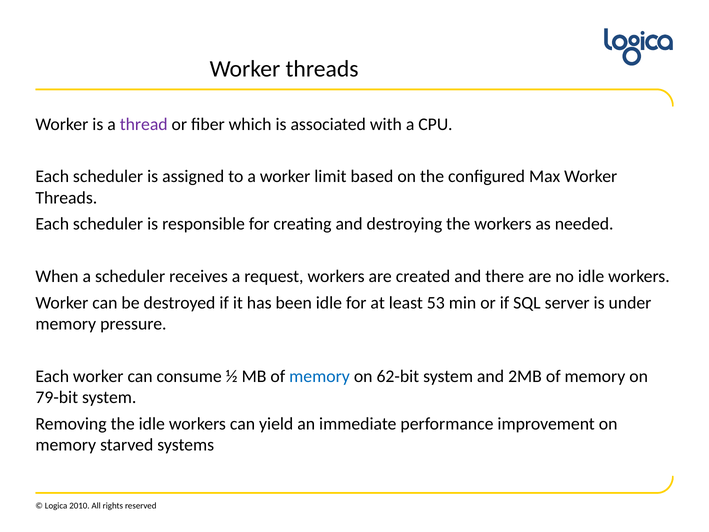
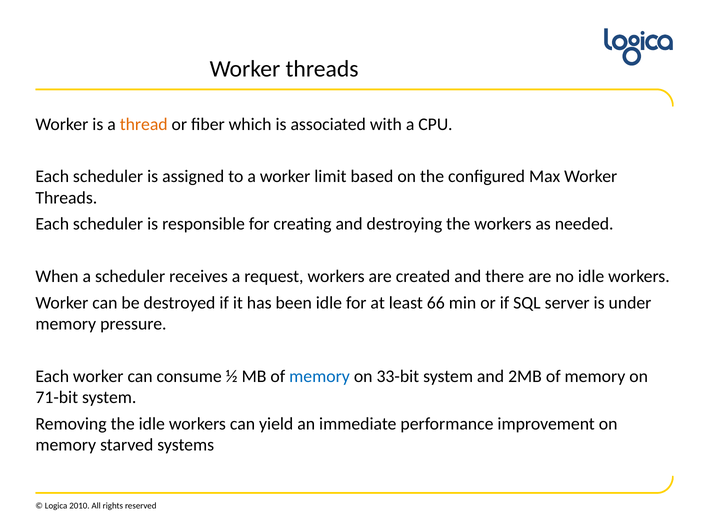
thread colour: purple -> orange
53: 53 -> 66
62-bit: 62-bit -> 33-bit
79-bit: 79-bit -> 71-bit
